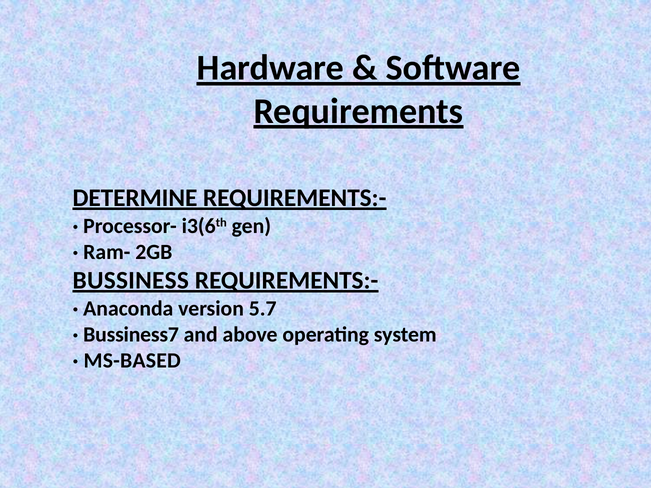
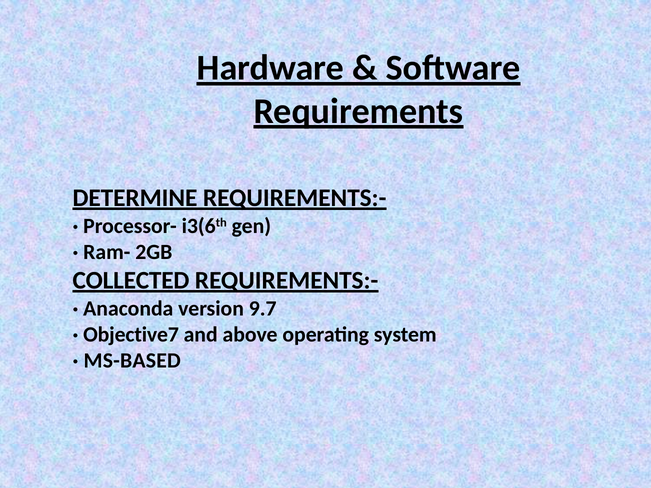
BUSSINESS: BUSSINESS -> COLLECTED
5.7: 5.7 -> 9.7
Bussiness7: Bussiness7 -> Objective7
